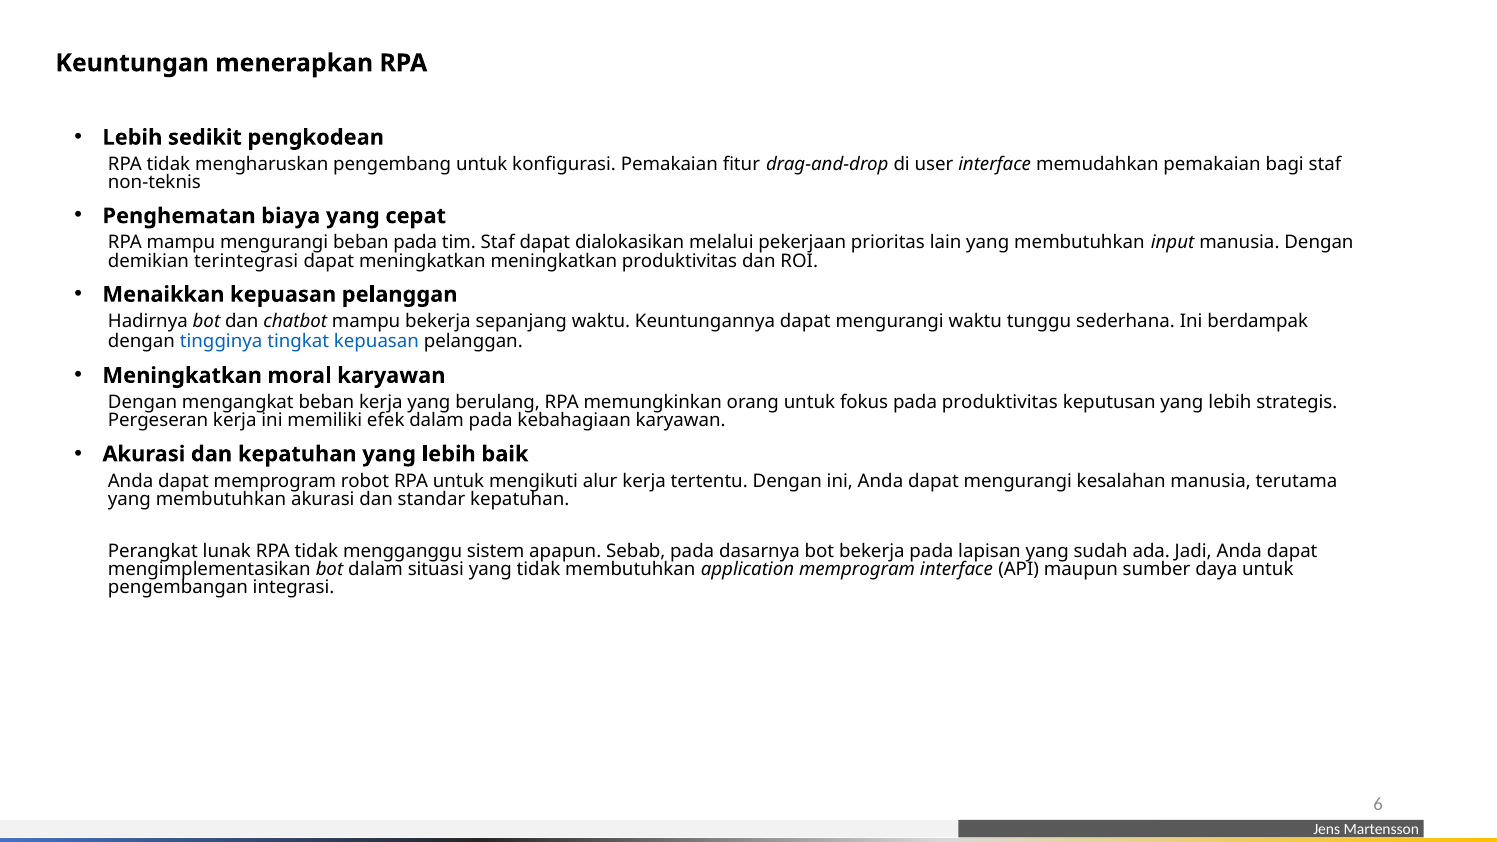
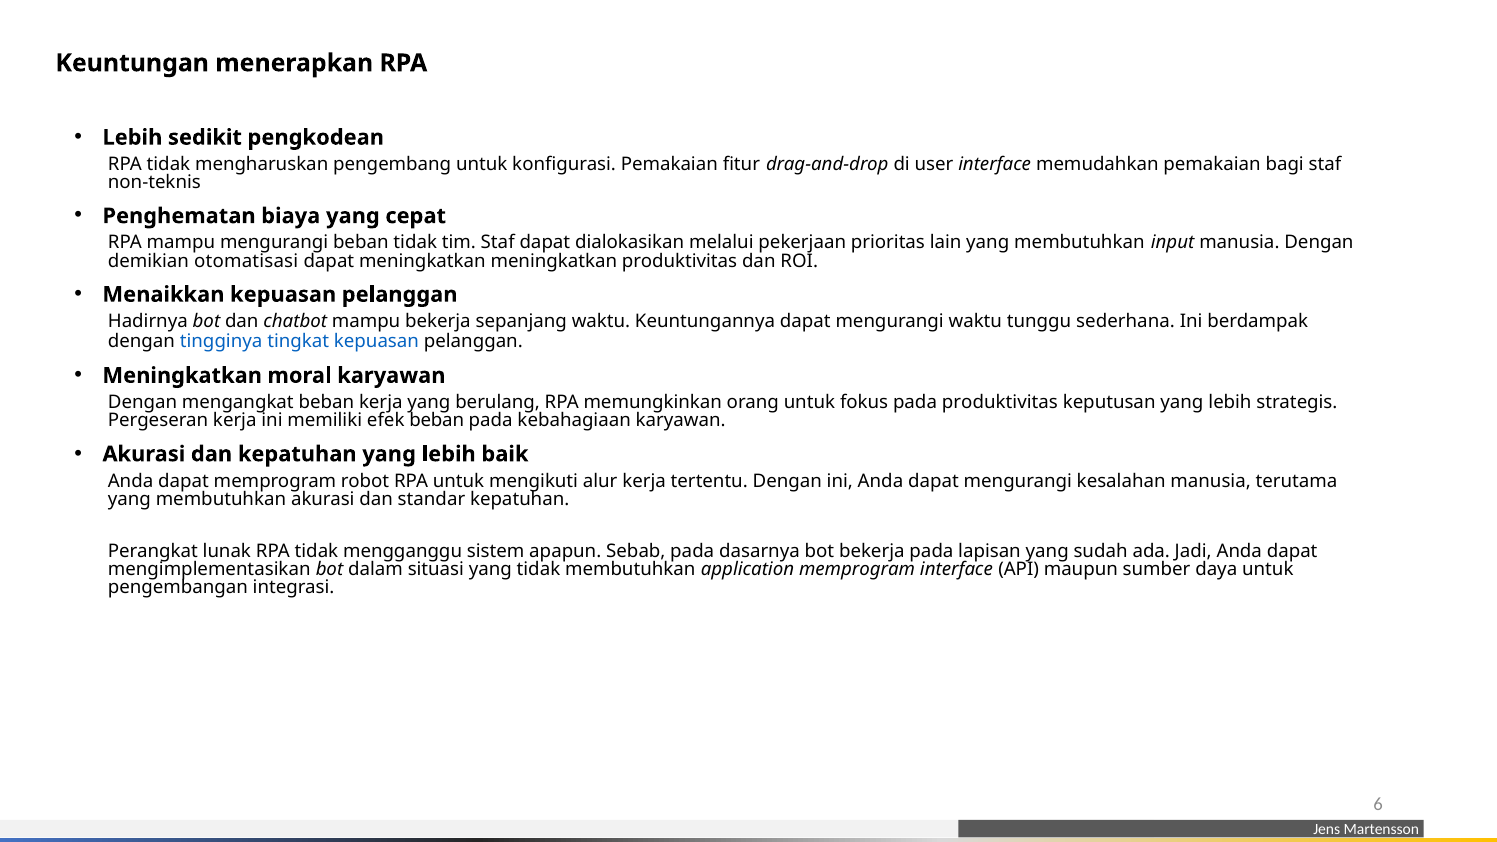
beban pada: pada -> tidak
terintegrasi: terintegrasi -> otomatisasi
efek dalam: dalam -> beban
